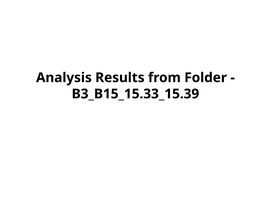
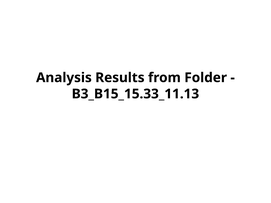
B3_B15_15.33_15.39: B3_B15_15.33_15.39 -> B3_B15_15.33_11.13
